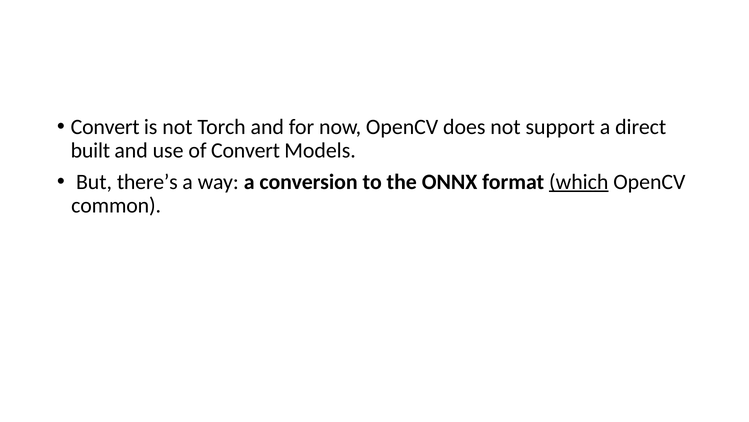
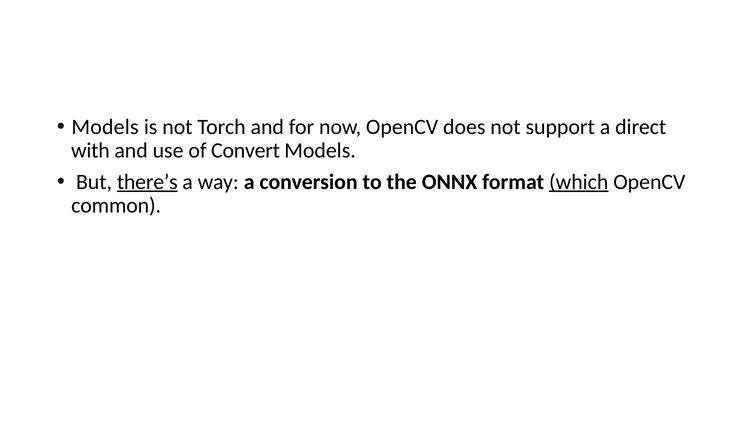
Convert at (105, 127): Convert -> Models
built: built -> with
there’s underline: none -> present
